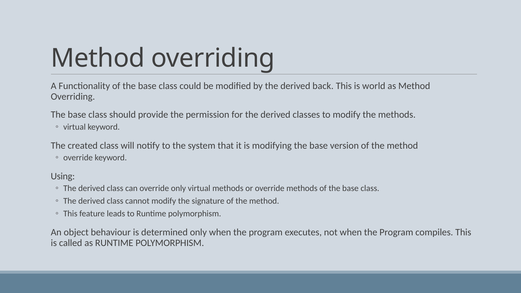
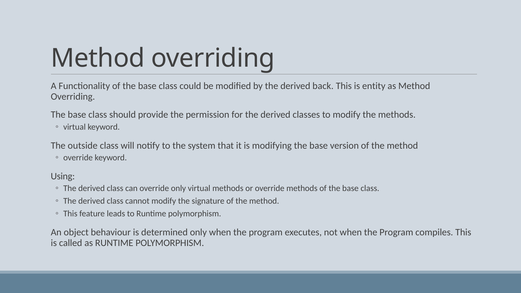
world: world -> entity
created: created -> outside
